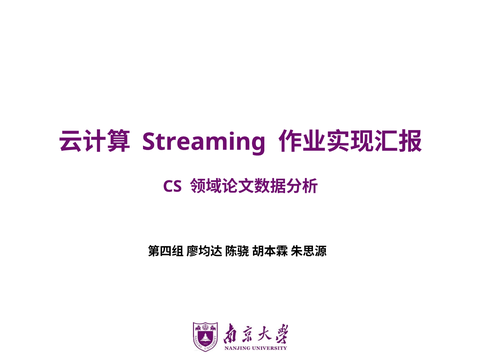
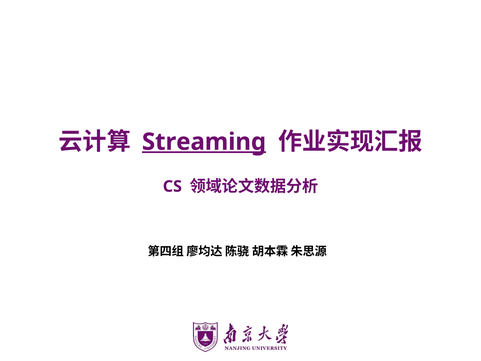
Streaming underline: none -> present
